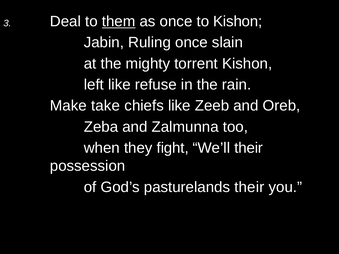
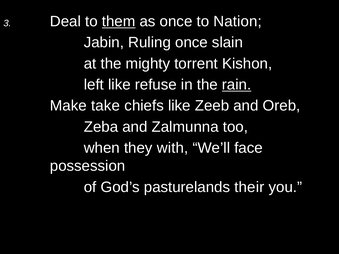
to Kishon: Kishon -> Nation
rain underline: none -> present
fight: fight -> with
We’ll their: their -> face
